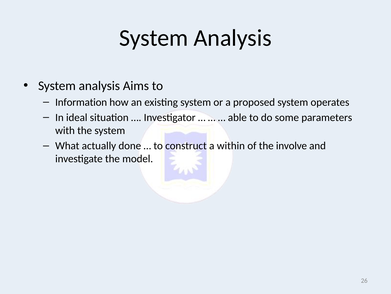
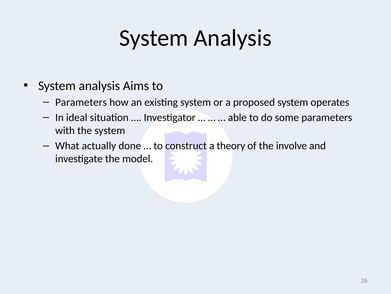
Information at (81, 102): Information -> Parameters
within: within -> theory
